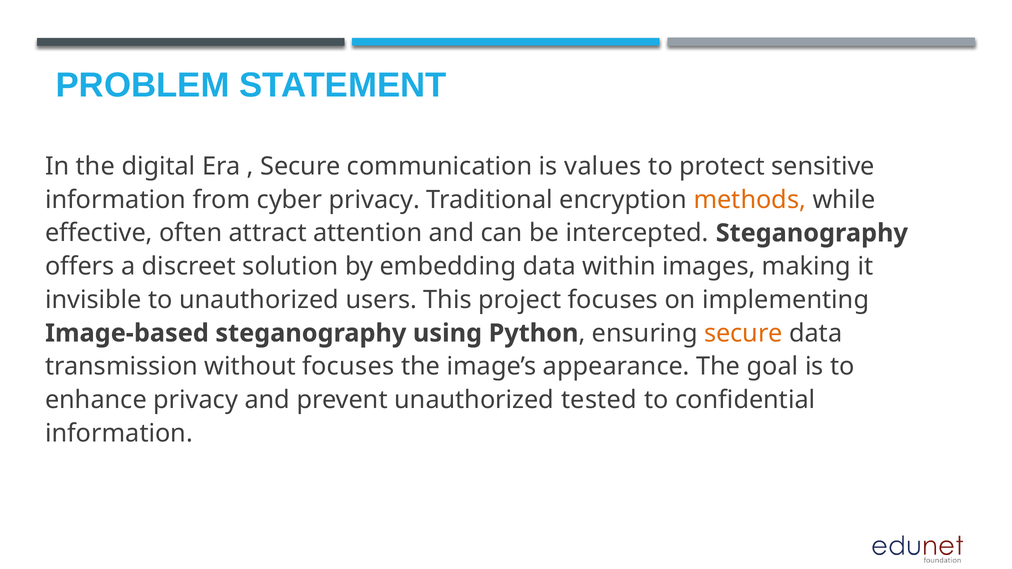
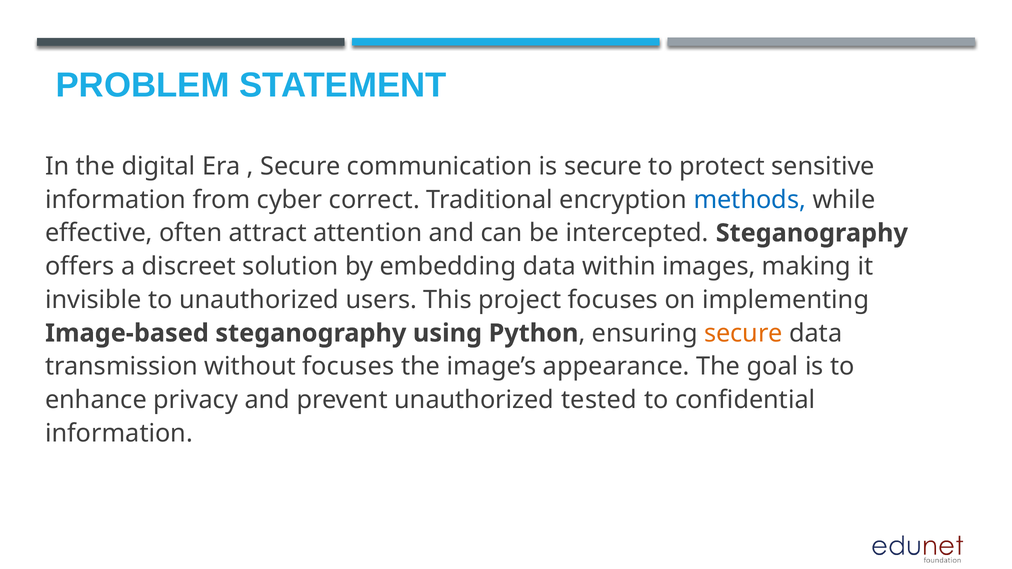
is values: values -> secure
cyber privacy: privacy -> correct
methods colour: orange -> blue
